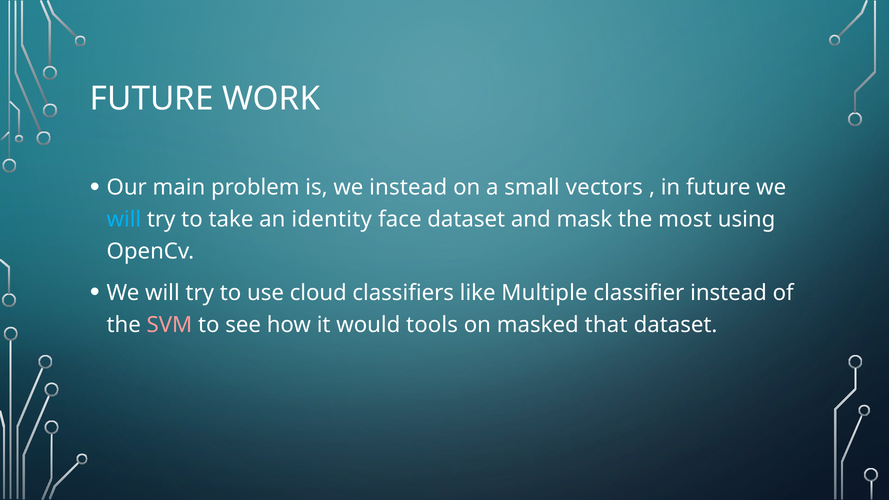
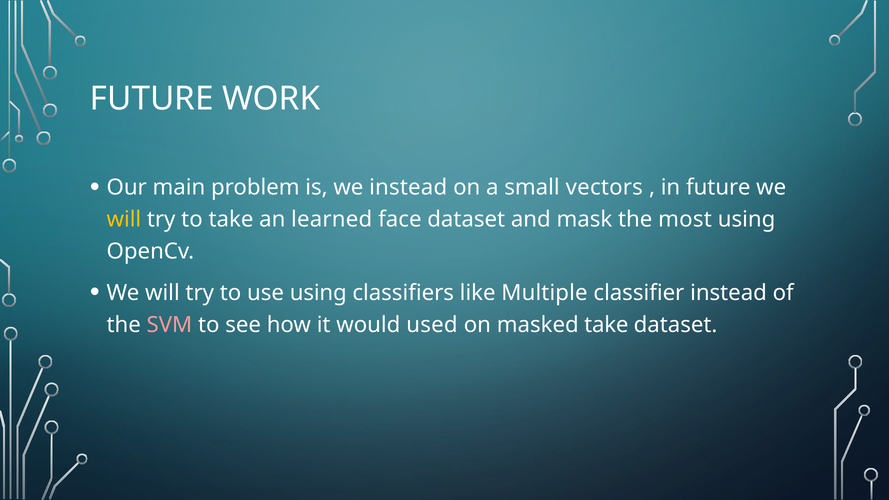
will at (124, 220) colour: light blue -> yellow
identity: identity -> learned
use cloud: cloud -> using
tools: tools -> used
masked that: that -> take
